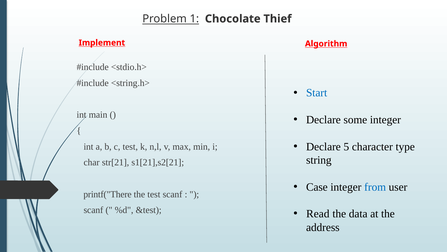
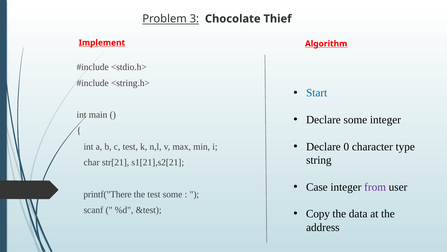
1: 1 -> 3
5: 5 -> 0
from colour: blue -> purple
test scanf: scanf -> some
Read: Read -> Copy
